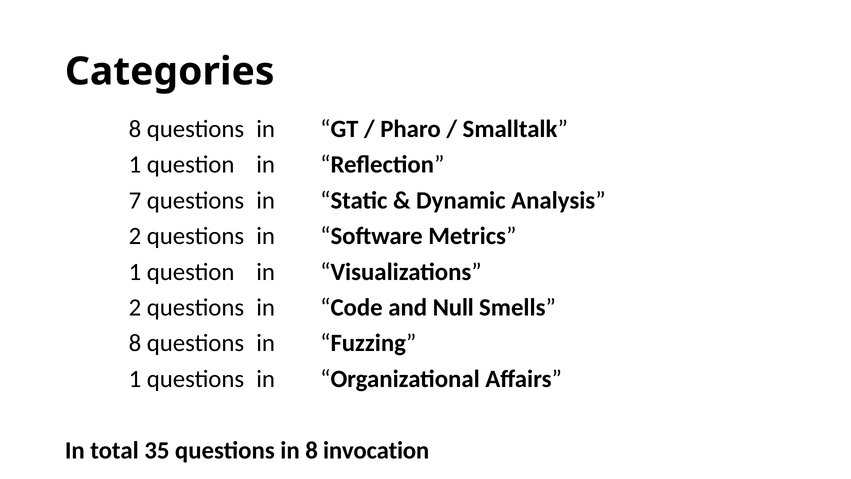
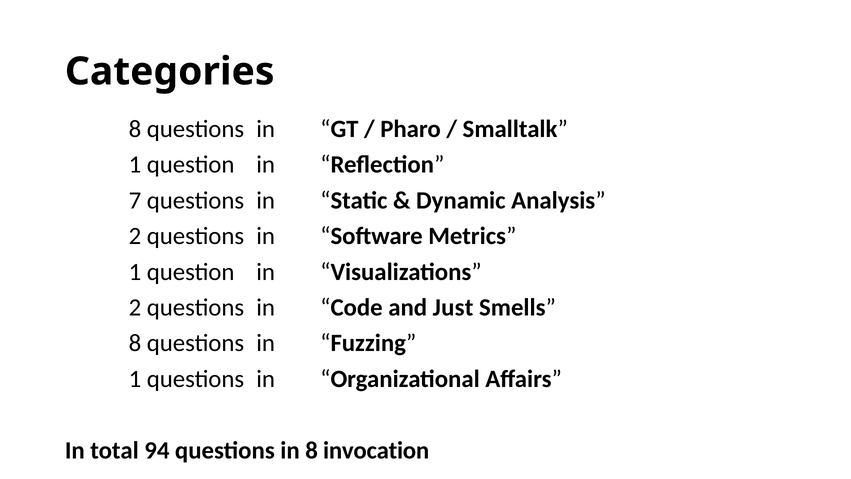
Null: Null -> Just
35: 35 -> 94
